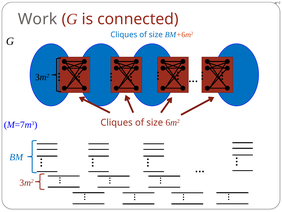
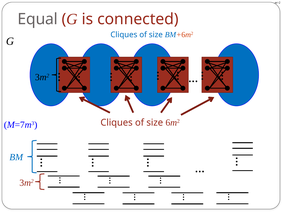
Work: Work -> Equal
